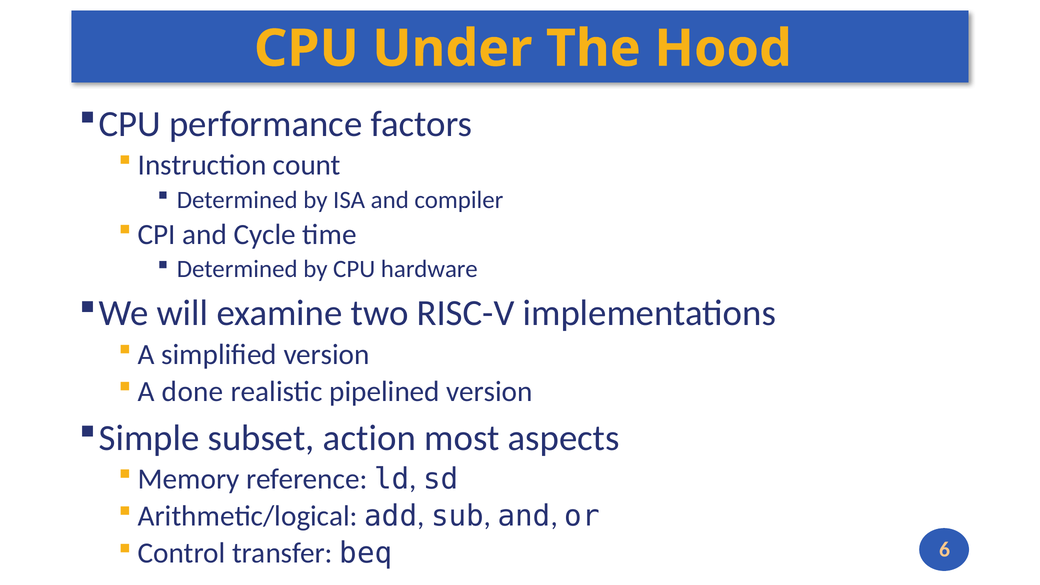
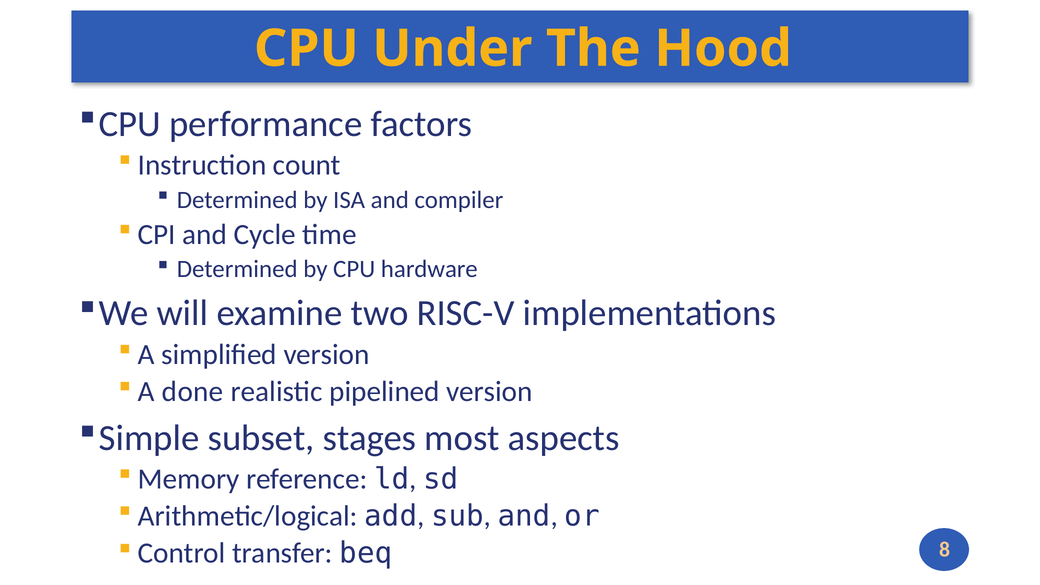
action: action -> stages
6: 6 -> 8
